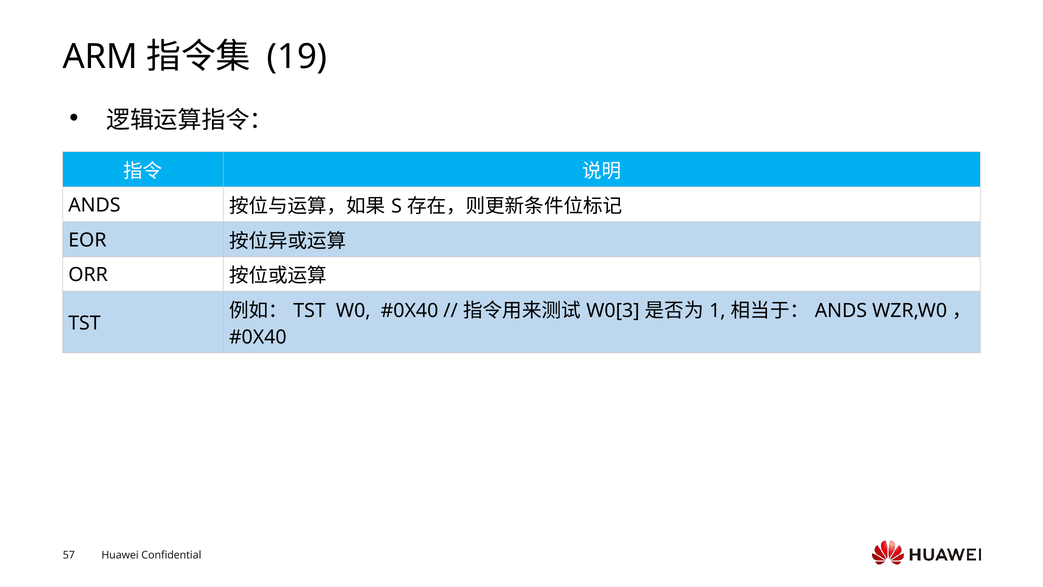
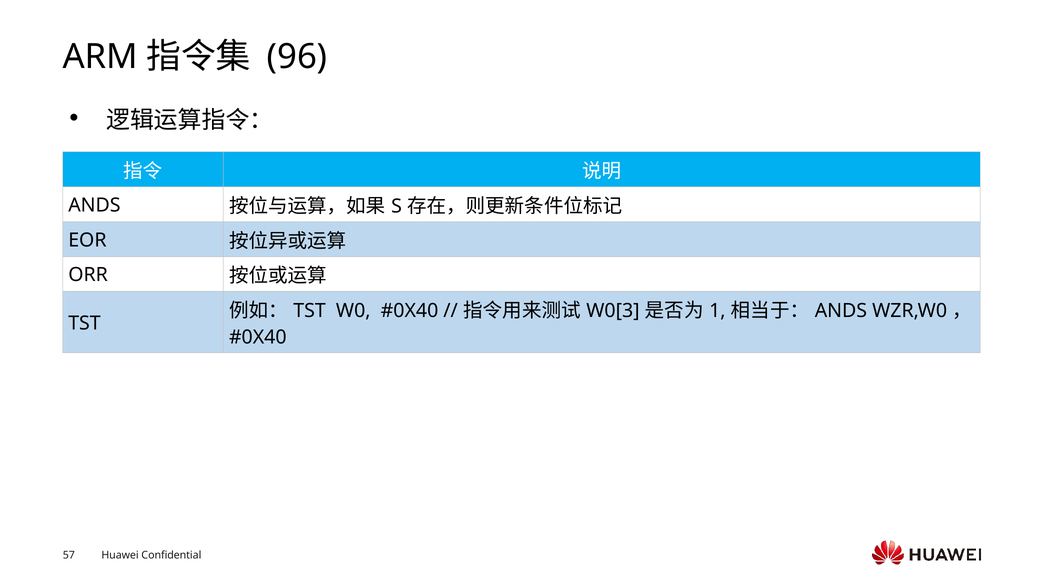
19: 19 -> 96
